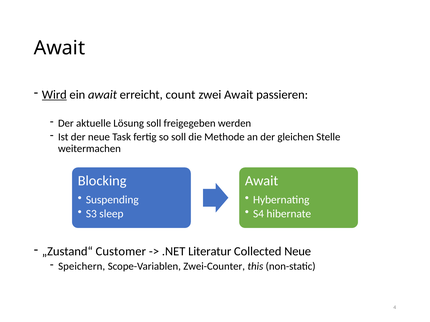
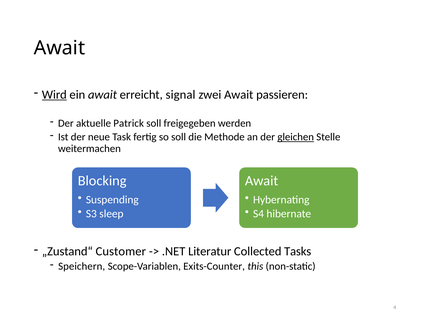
count: count -> signal
Lösung: Lösung -> Patrick
gleichen underline: none -> present
Collected Neue: Neue -> Tasks
Zwei-Counter: Zwei-Counter -> Exits-Counter
